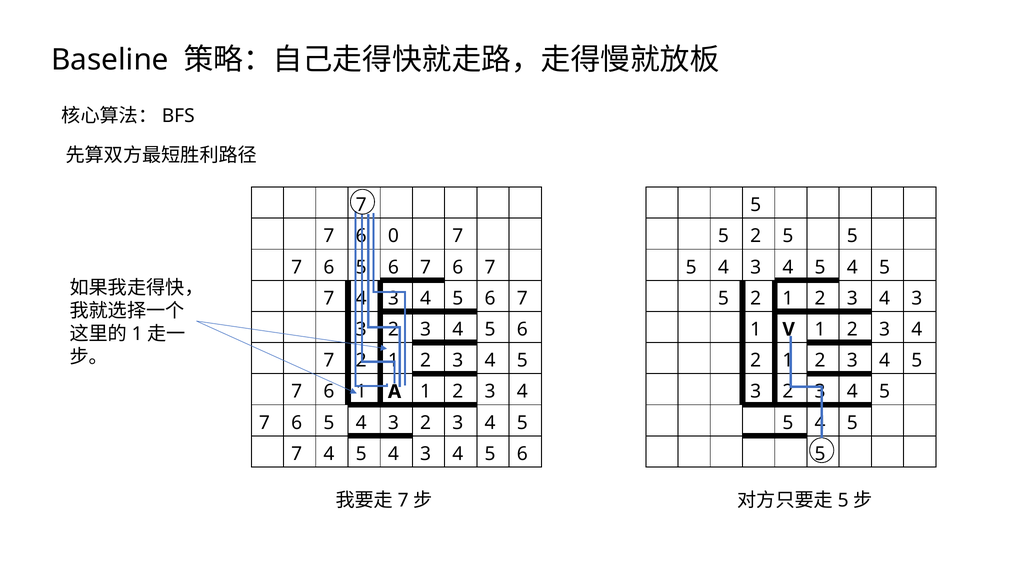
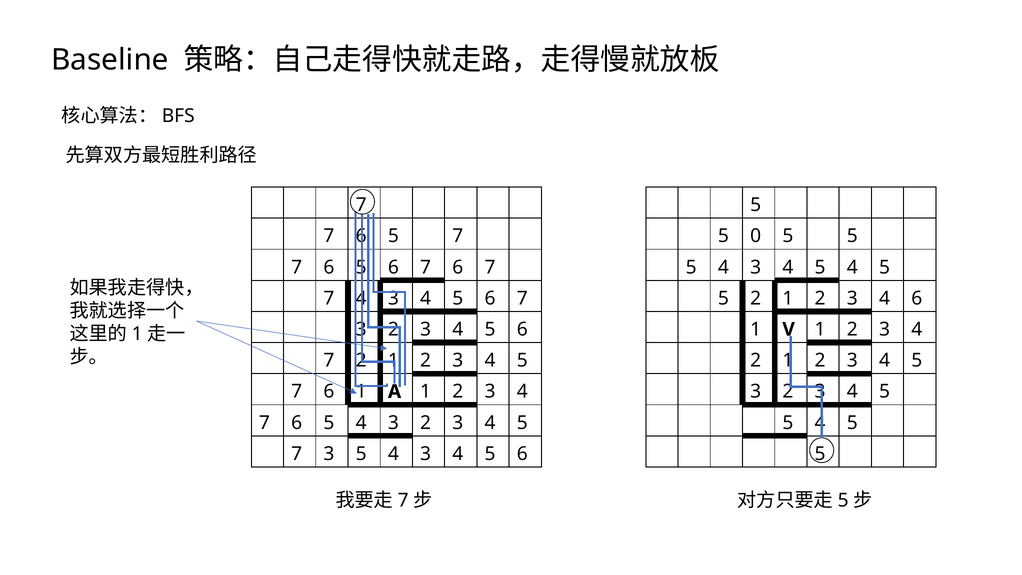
0 at (393, 236): 0 -> 5
2 at (756, 236): 2 -> 0
3 at (917, 298): 3 -> 6
4 at (329, 454): 4 -> 3
